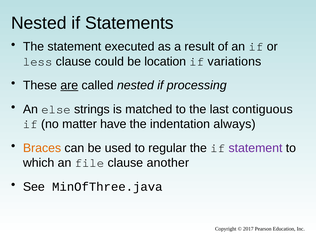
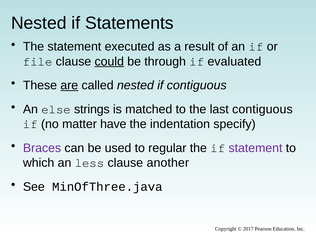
less: less -> file
could underline: none -> present
location: location -> through
variations: variations -> evaluated
if processing: processing -> contiguous
always: always -> specify
Braces colour: orange -> purple
file: file -> less
